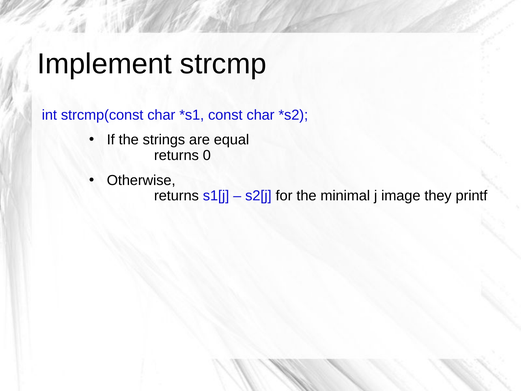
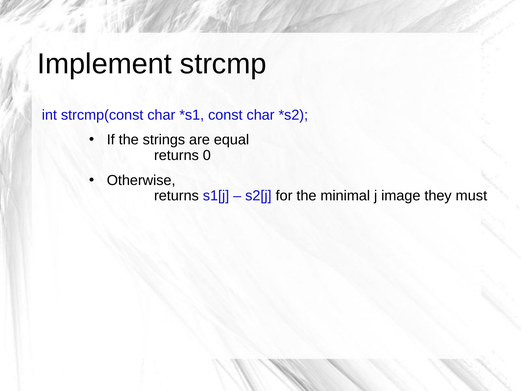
printf: printf -> must
